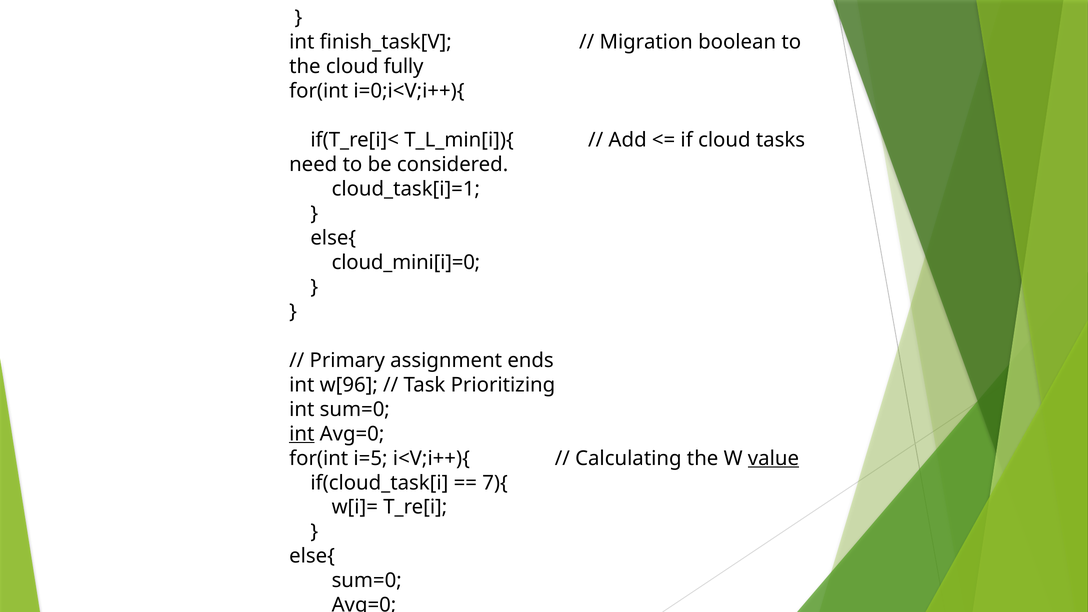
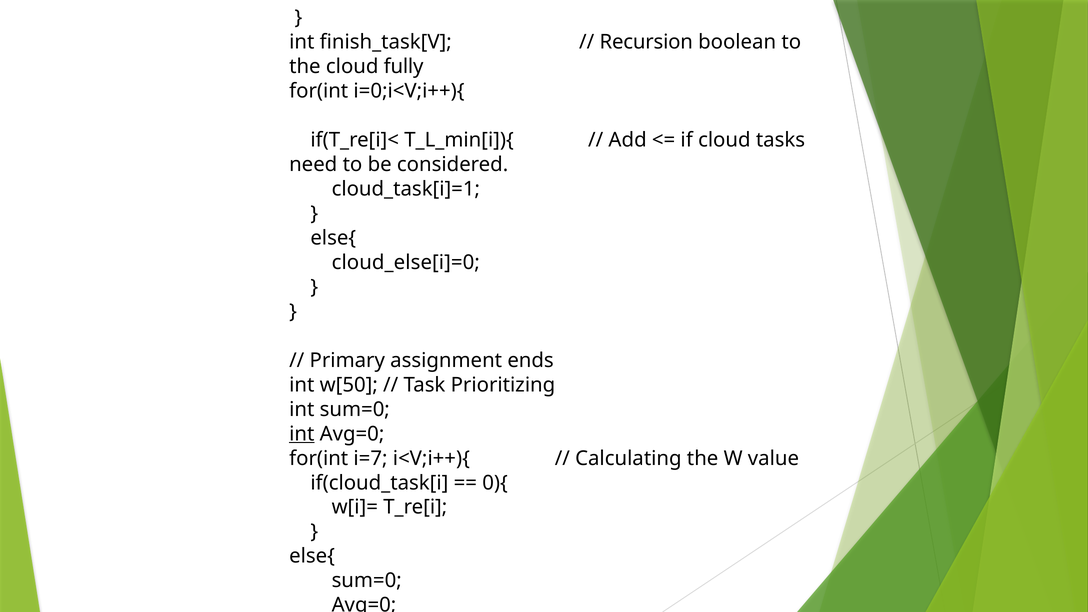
Migration: Migration -> Recursion
cloud_mini[i]=0: cloud_mini[i]=0 -> cloud_else[i]=0
w[96: w[96 -> w[50
i=5: i=5 -> i=7
value underline: present -> none
7){: 7){ -> 0){
